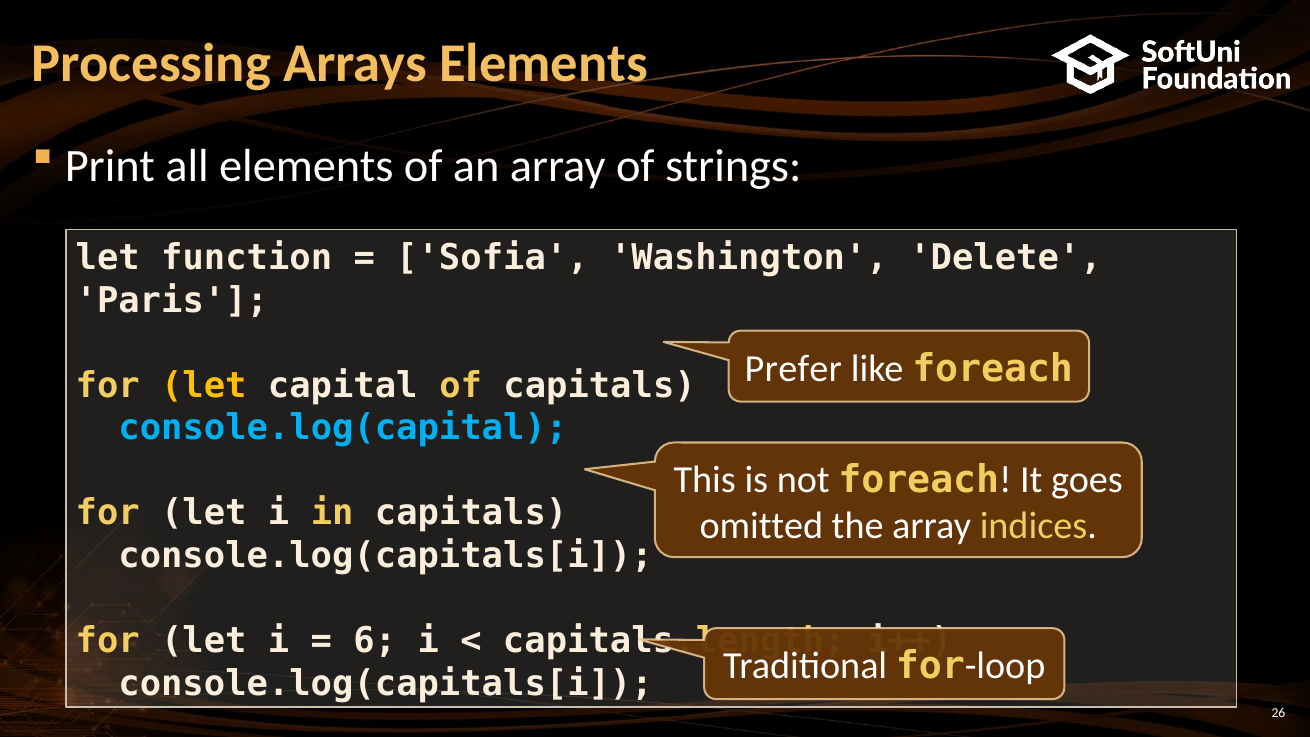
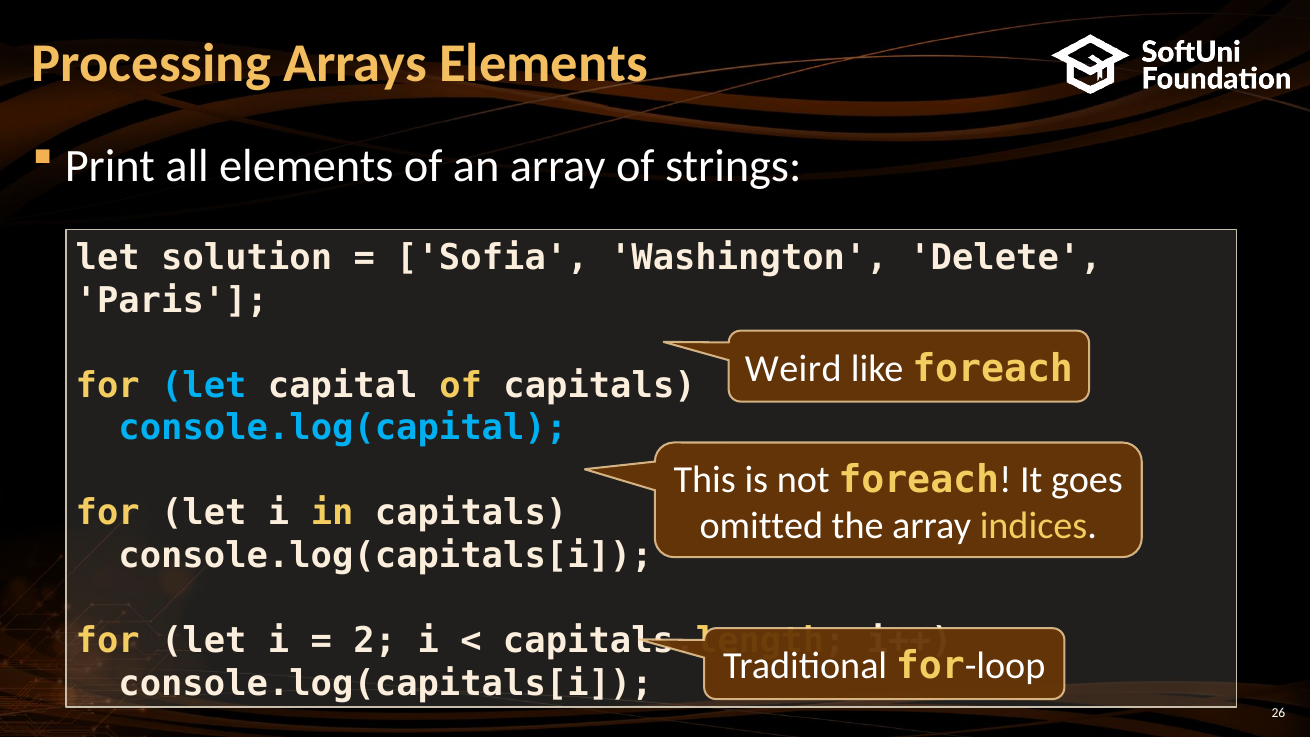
function: function -> solution
Prefer: Prefer -> Weird
let at (204, 386) colour: yellow -> light blue
6: 6 -> 2
